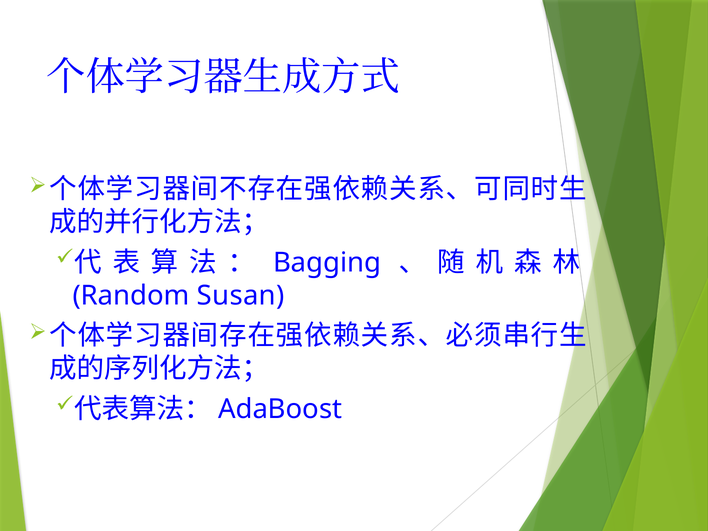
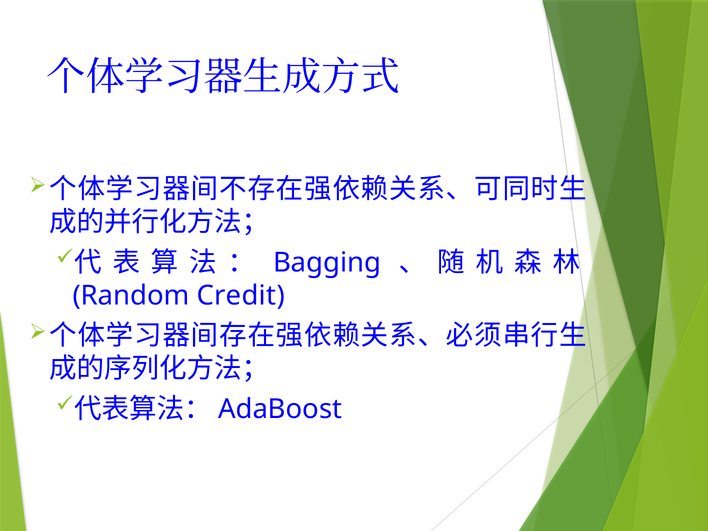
Susan: Susan -> Credit
